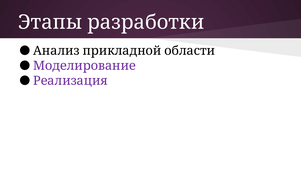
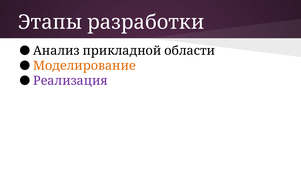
Моделирование colour: purple -> orange
